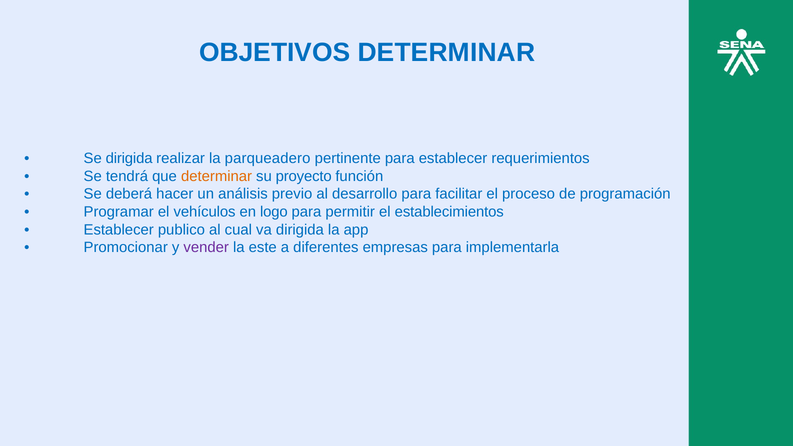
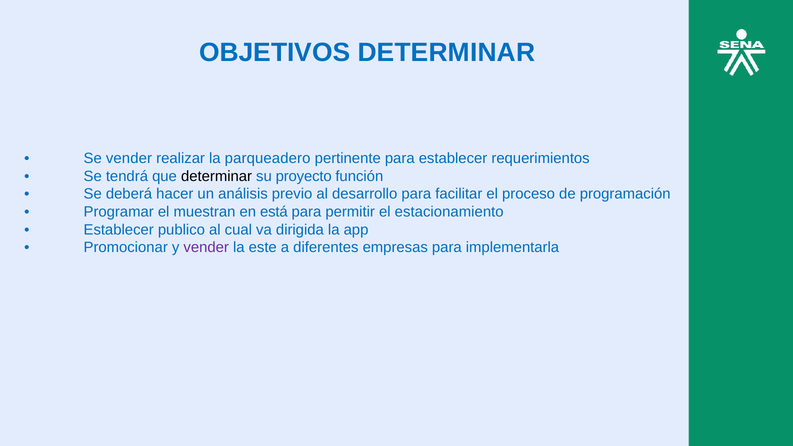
Se dirigida: dirigida -> vender
determinar at (217, 176) colour: orange -> black
vehículos: vehículos -> muestran
logo: logo -> está
establecimientos: establecimientos -> estacionamiento
